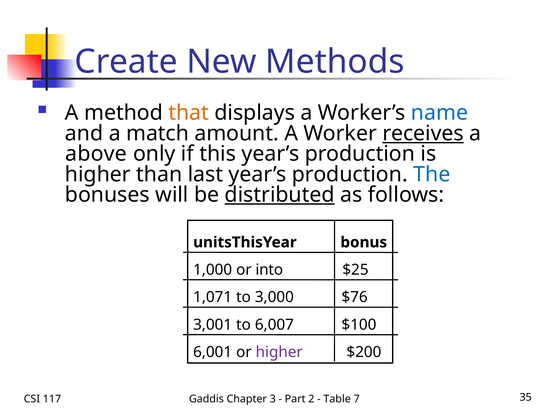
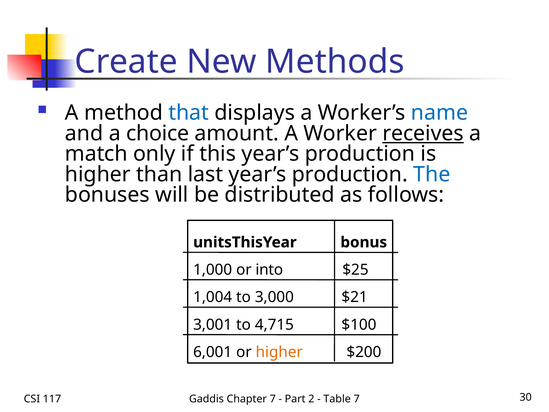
that colour: orange -> blue
match: match -> choice
above: above -> match
distributed underline: present -> none
1,071: 1,071 -> 1,004
$76: $76 -> $21
6,007: 6,007 -> 4,715
higher at (279, 352) colour: purple -> orange
Chapter 3: 3 -> 7
35: 35 -> 30
